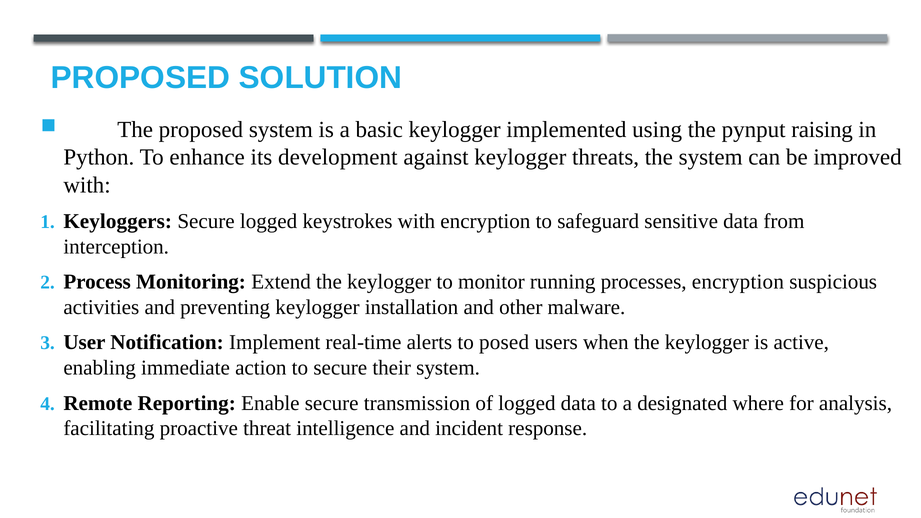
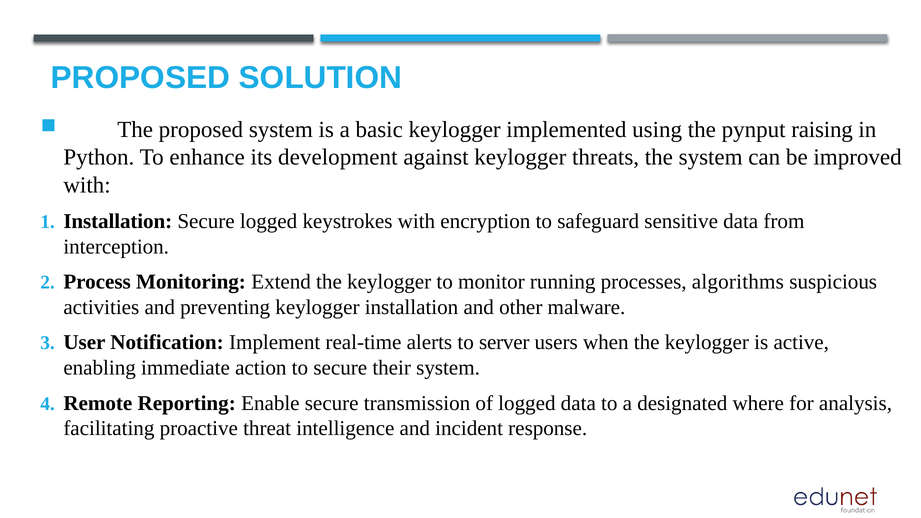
Keyloggers at (118, 221): Keyloggers -> Installation
processes encryption: encryption -> algorithms
posed: posed -> server
